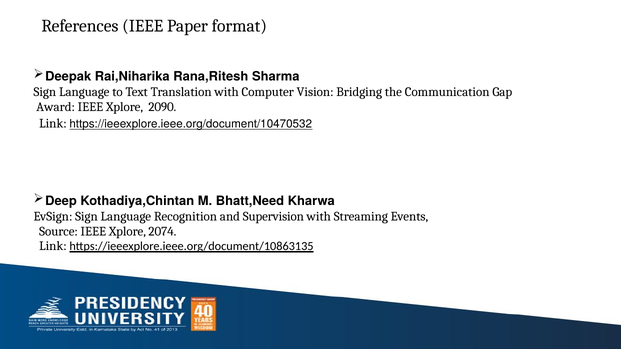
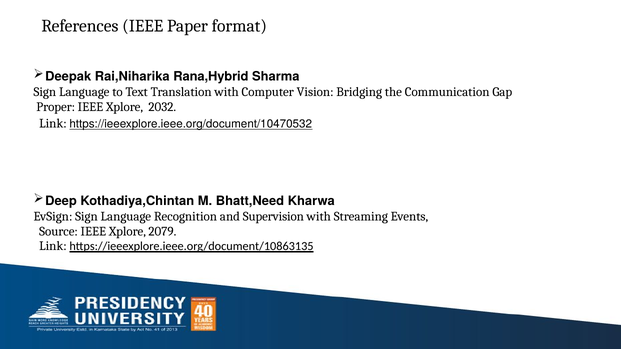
Rana,Ritesh: Rana,Ritesh -> Rana,Hybrid
Award: Award -> Proper
2090: 2090 -> 2032
2074: 2074 -> 2079
